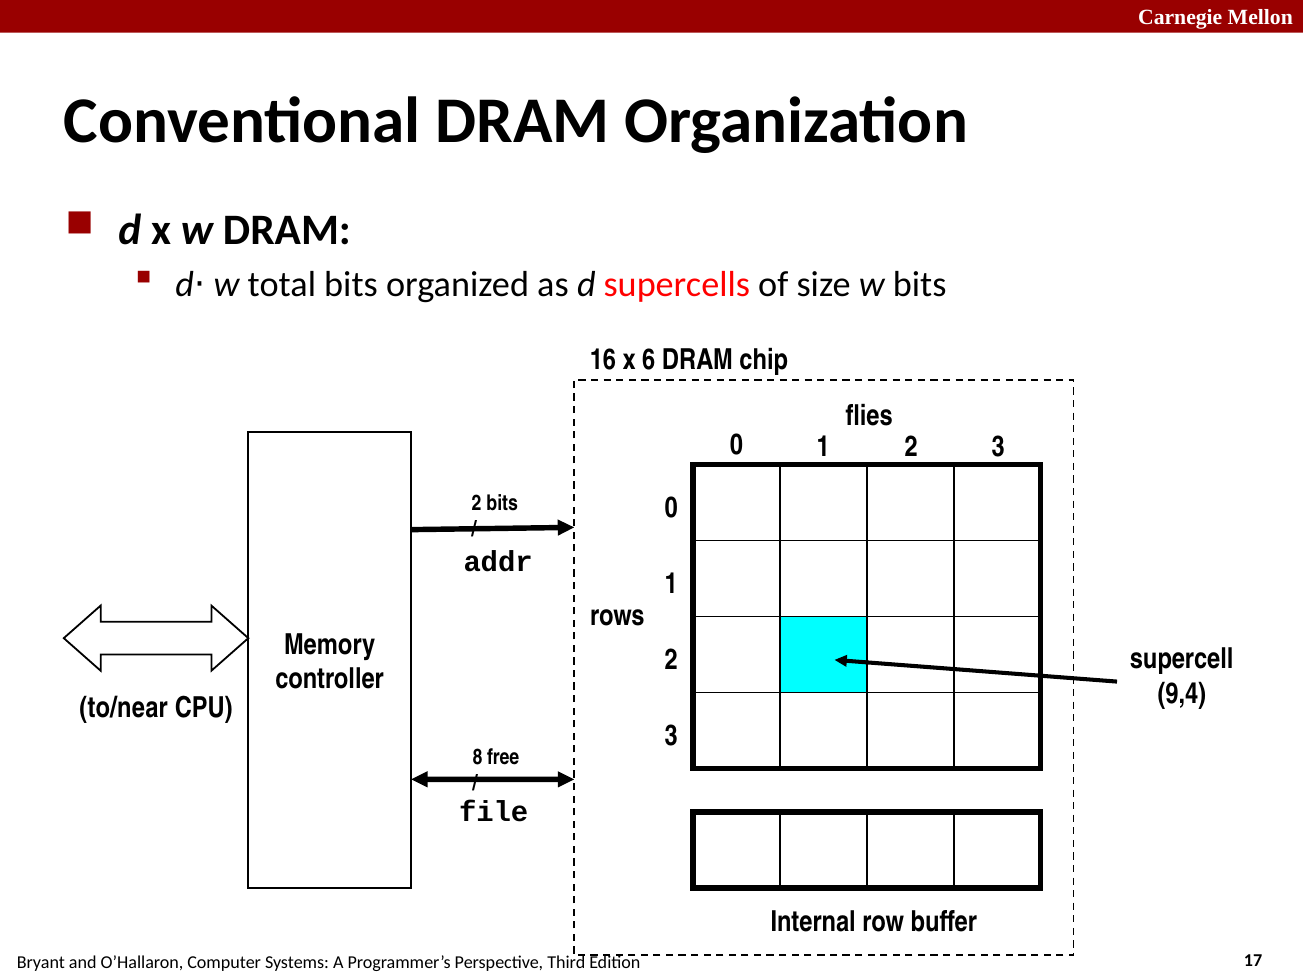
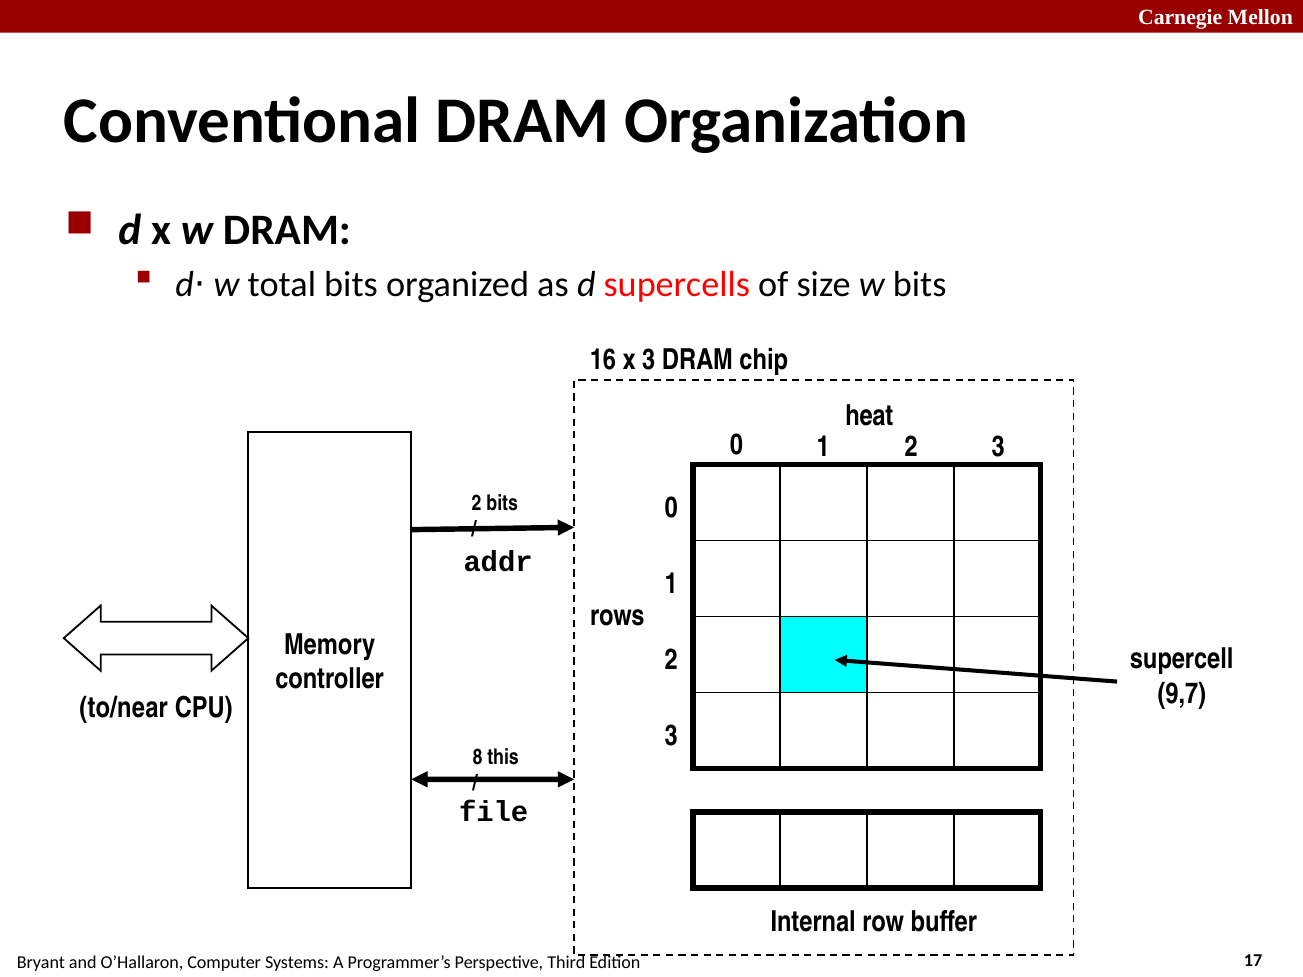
x 6: 6 -> 3
flies: flies -> heat
9,4: 9,4 -> 9,7
free: free -> this
